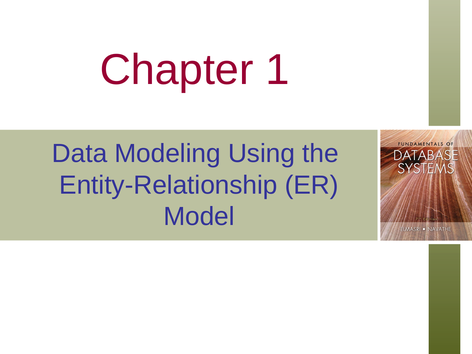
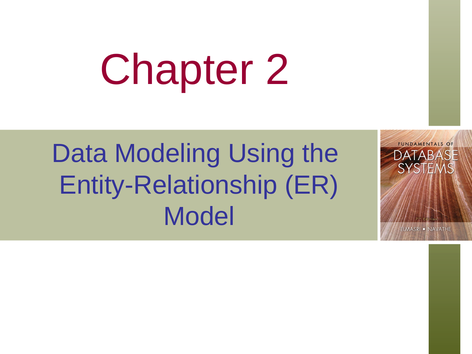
1: 1 -> 2
